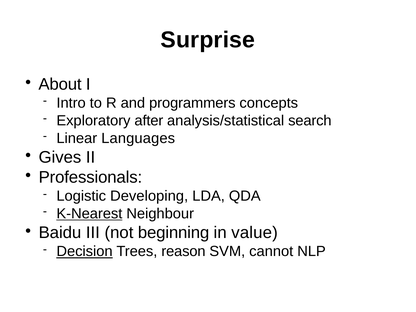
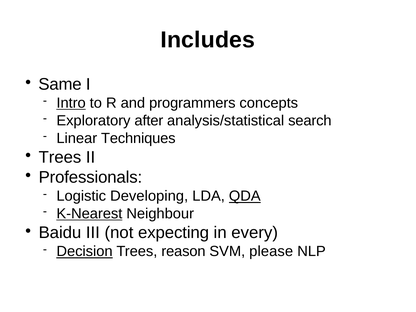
Surprise: Surprise -> Includes
About: About -> Same
Intro underline: none -> present
Languages: Languages -> Techniques
Gives at (60, 157): Gives -> Trees
QDA underline: none -> present
beginning: beginning -> expecting
value: value -> every
cannot: cannot -> please
